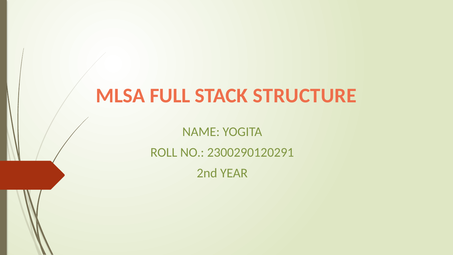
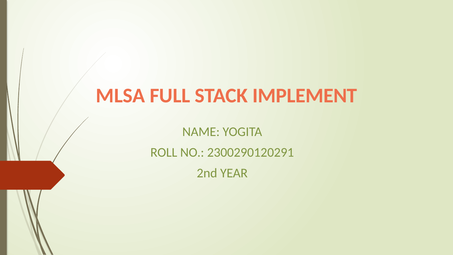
STRUCTURE: STRUCTURE -> IMPLEMENT
